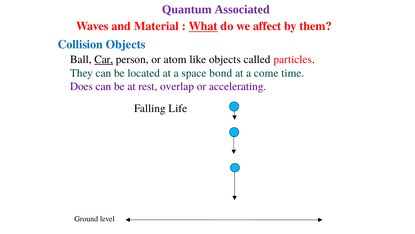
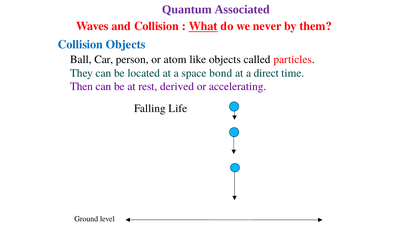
and Material: Material -> Collision
affect: affect -> never
Car underline: present -> none
come: come -> direct
Does: Does -> Then
overlap: overlap -> derived
